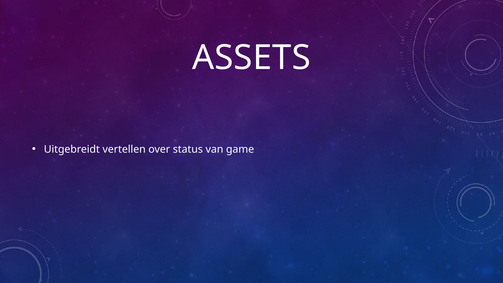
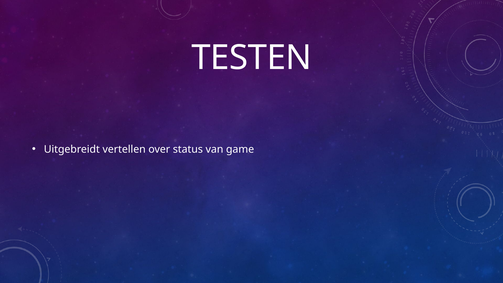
ASSETS: ASSETS -> TESTEN
